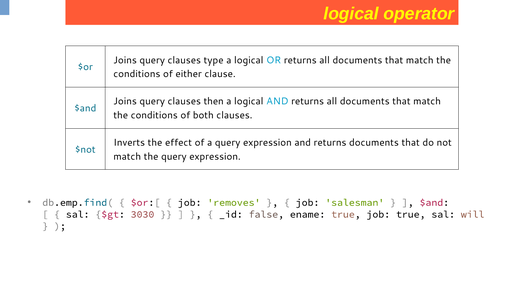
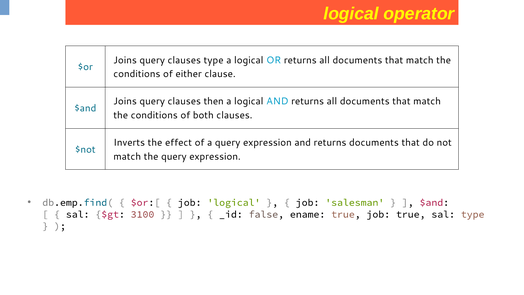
job removes: removes -> logical
3030: 3030 -> 3100
sal will: will -> type
